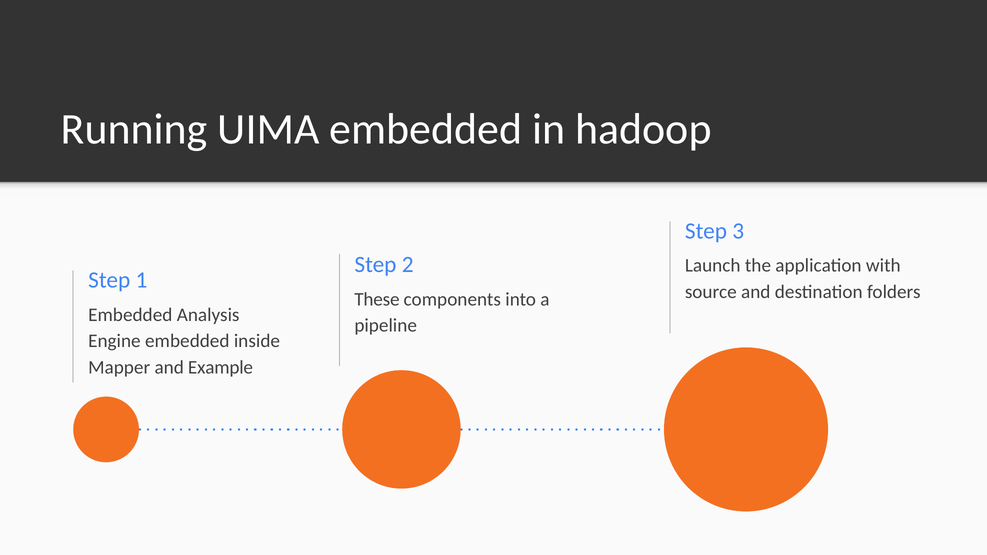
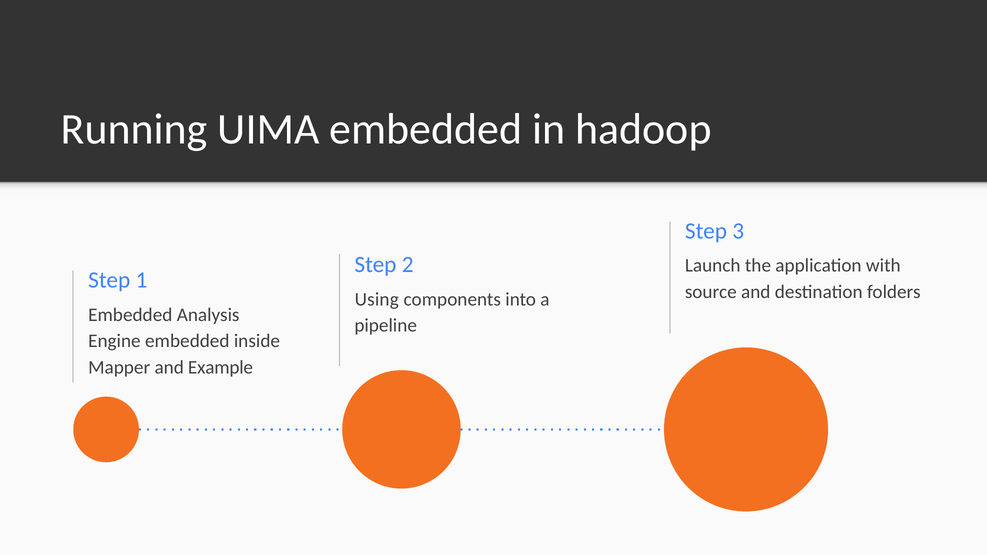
These: These -> Using
